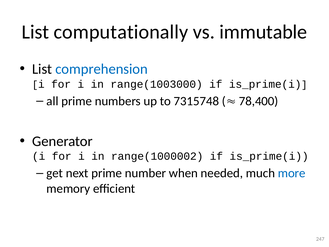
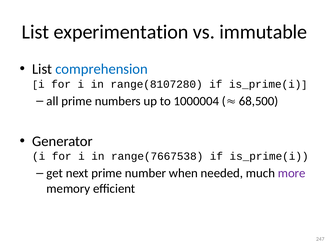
computationally: computationally -> experimentation
range(1003000: range(1003000 -> range(8107280
7315748: 7315748 -> 1000004
78,400: 78,400 -> 68,500
range(1000002: range(1000002 -> range(7667538
more colour: blue -> purple
